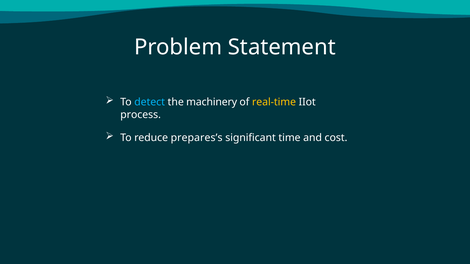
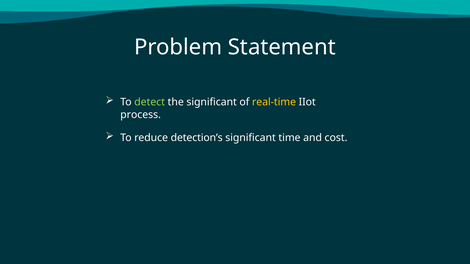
detect colour: light blue -> light green
the machinery: machinery -> significant
prepares’s: prepares’s -> detection’s
